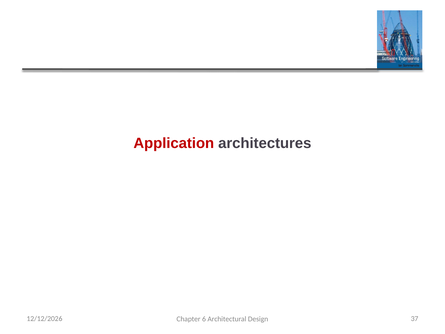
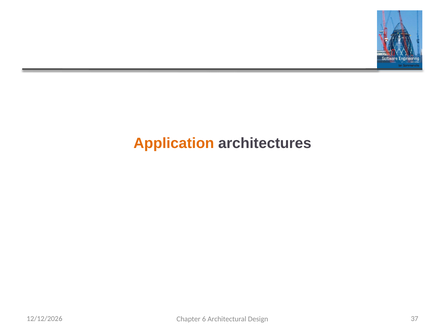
Application colour: red -> orange
